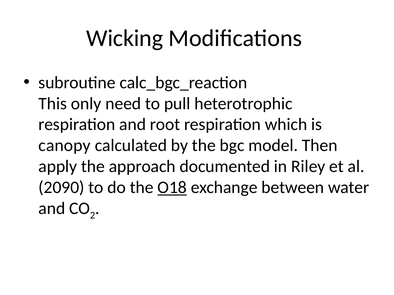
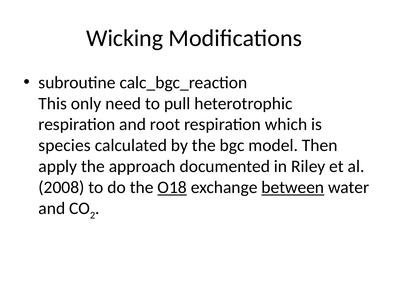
canopy: canopy -> species
2090: 2090 -> 2008
between underline: none -> present
